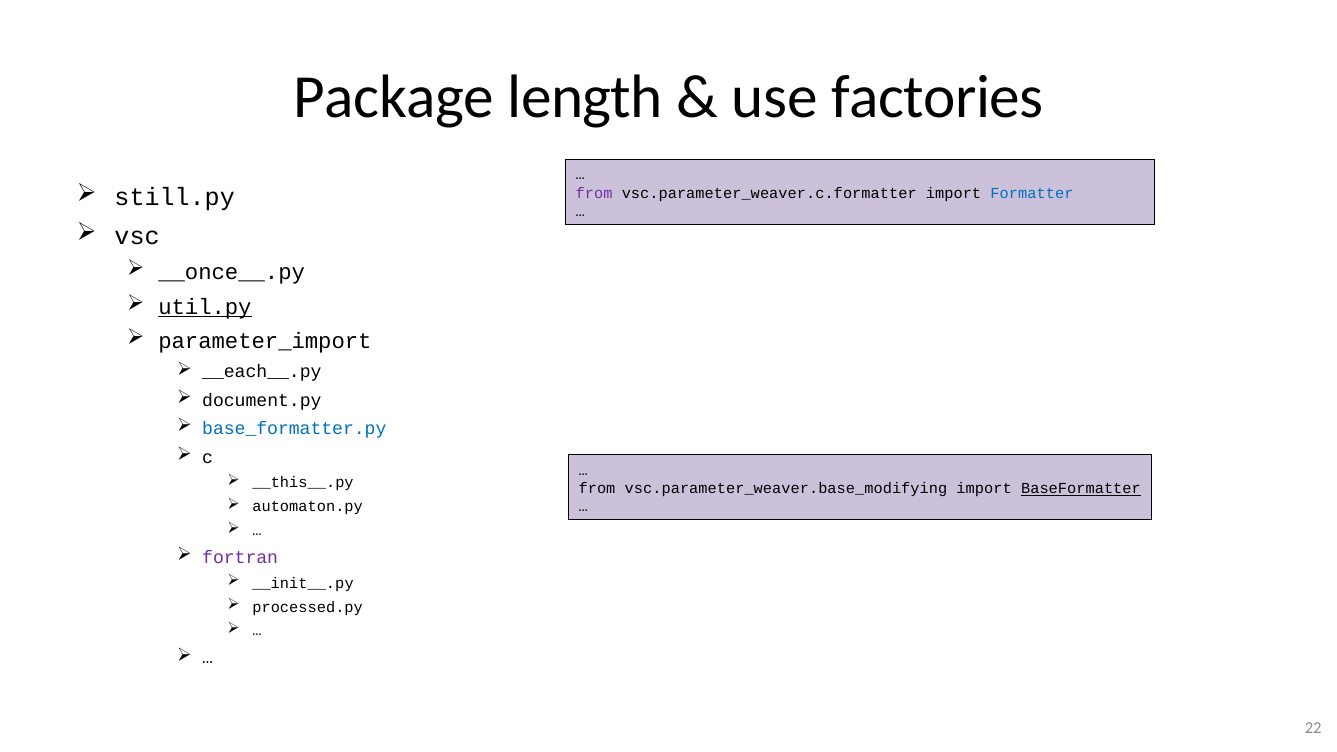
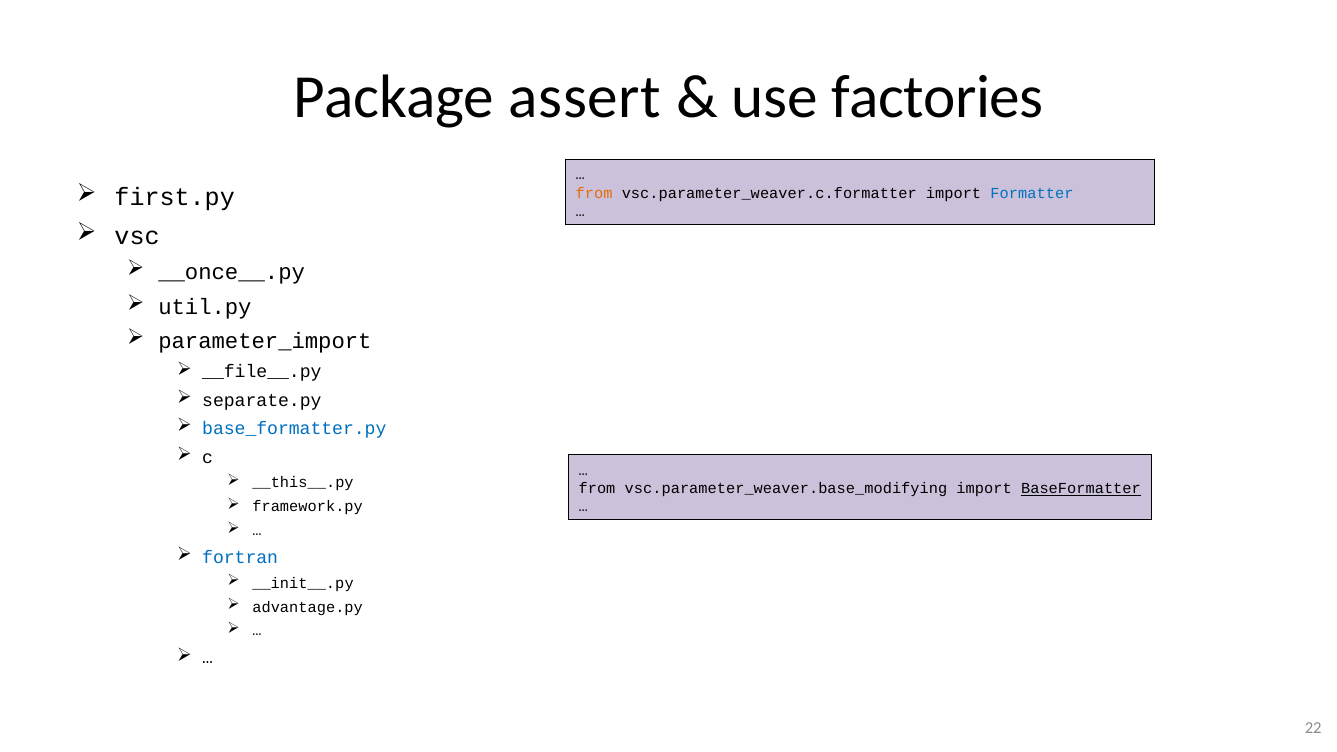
length: length -> assert
still.py: still.py -> first.py
from at (594, 193) colour: purple -> orange
util.py underline: present -> none
__each__.py: __each__.py -> __file__.py
document.py: document.py -> separate.py
automaton.py: automaton.py -> framework.py
fortran colour: purple -> blue
processed.py: processed.py -> advantage.py
